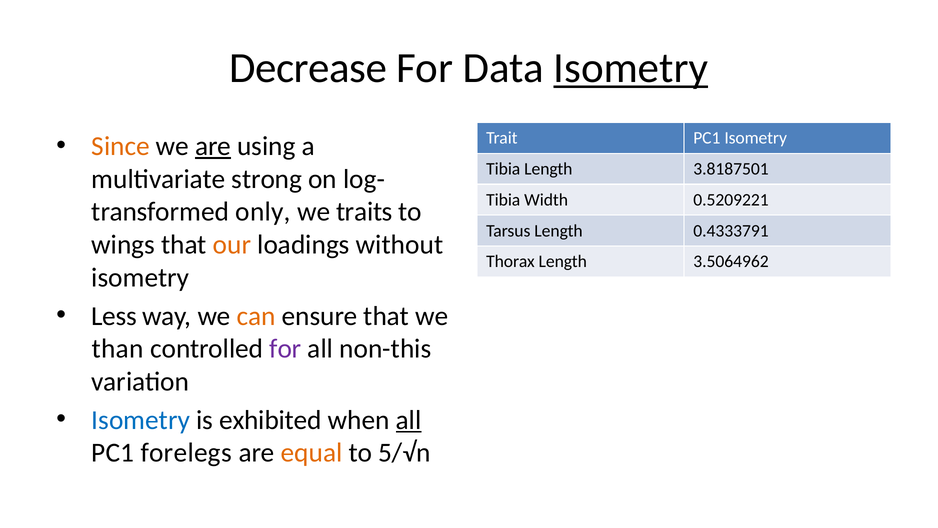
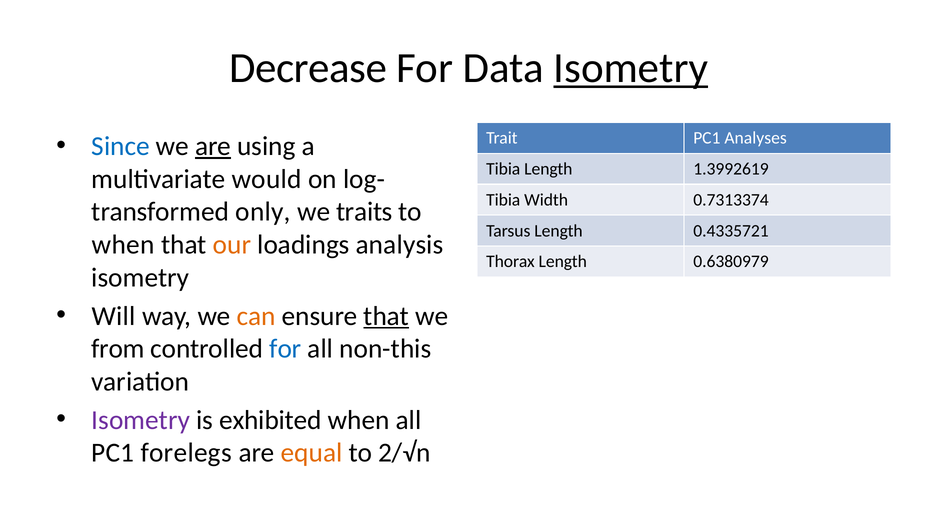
PC1 Isometry: Isometry -> Analyses
Since colour: orange -> blue
3.8187501: 3.8187501 -> 1.3992619
strong: strong -> would
0.5209221: 0.5209221 -> 0.7313374
0.4333791: 0.4333791 -> 0.4335721
wings at (123, 245): wings -> when
without: without -> analysis
3.5064962: 3.5064962 -> 0.6380979
Less: Less -> Will
that at (386, 316) underline: none -> present
than: than -> from
for at (285, 349) colour: purple -> blue
Isometry at (141, 420) colour: blue -> purple
all at (409, 420) underline: present -> none
5/√n: 5/√n -> 2/√n
